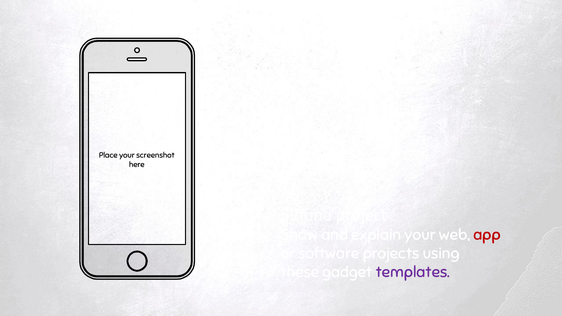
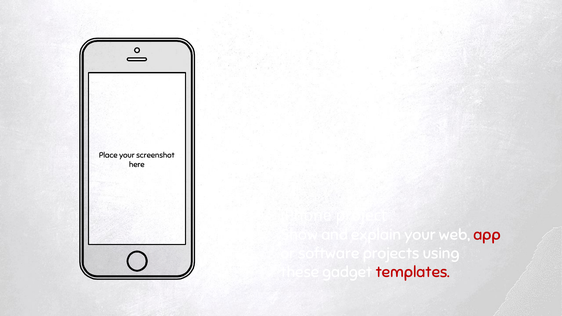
templates colour: purple -> red
